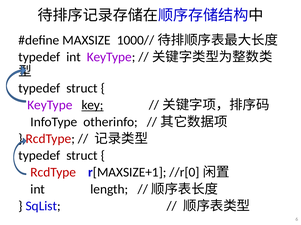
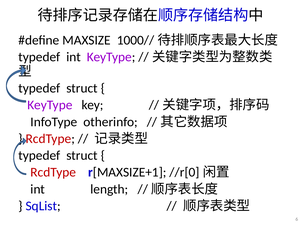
key underline: present -> none
